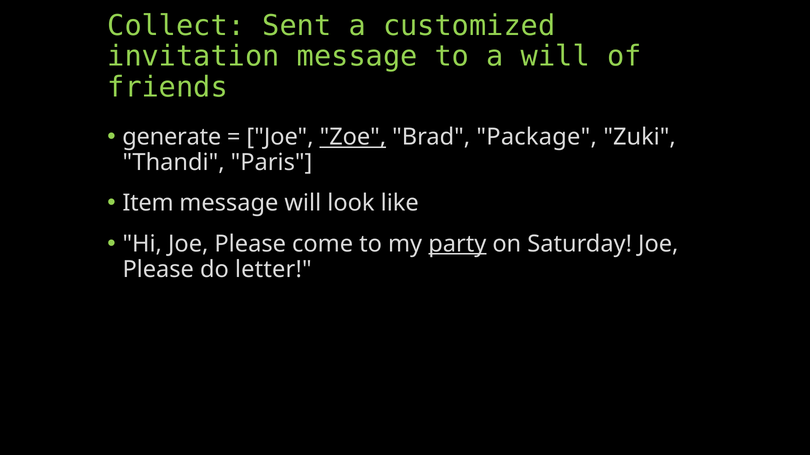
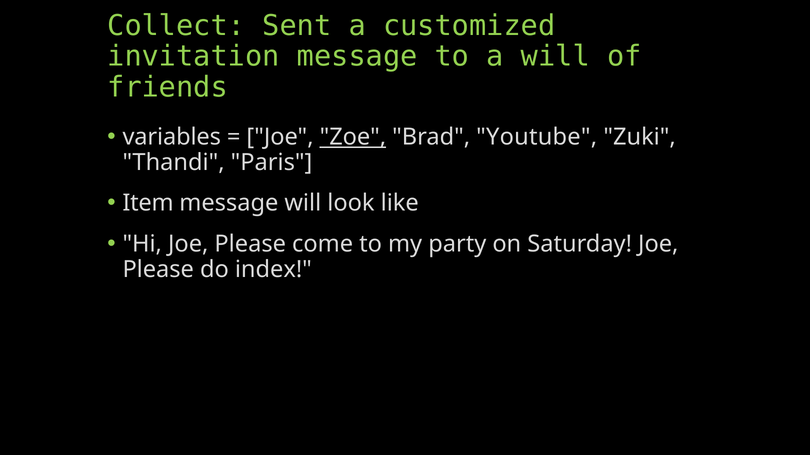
generate: generate -> variables
Package: Package -> Youtube
party underline: present -> none
letter: letter -> index
